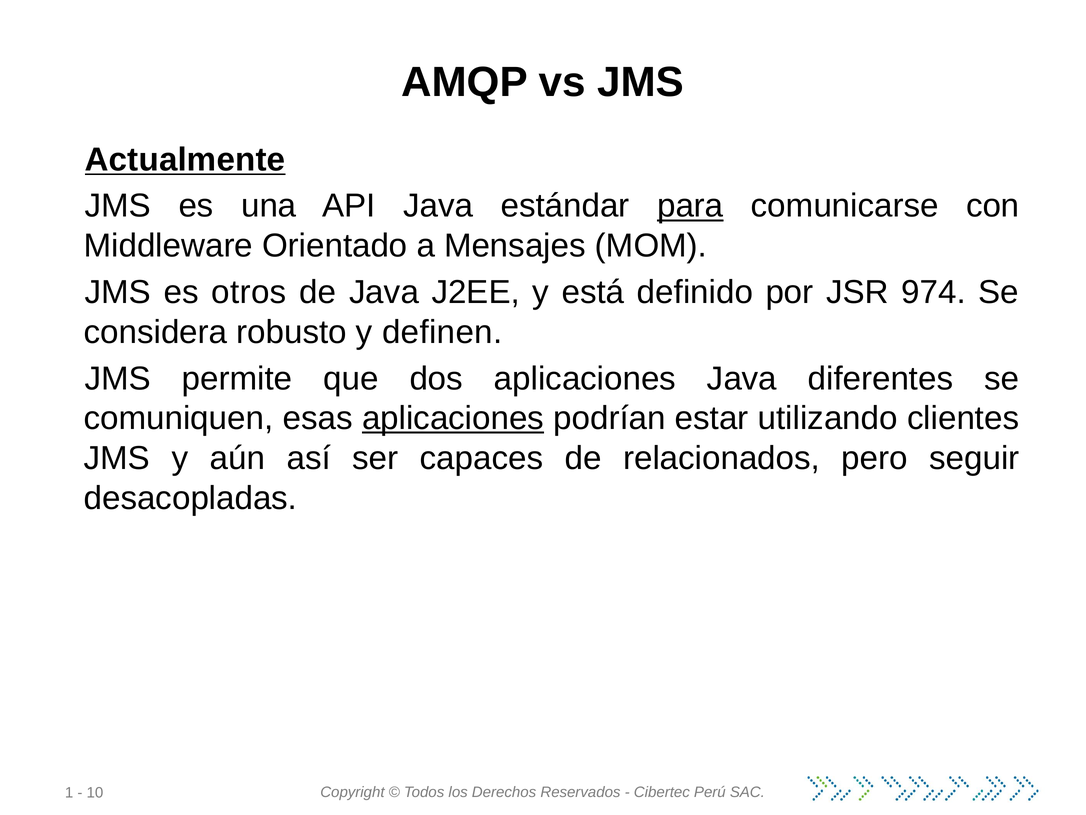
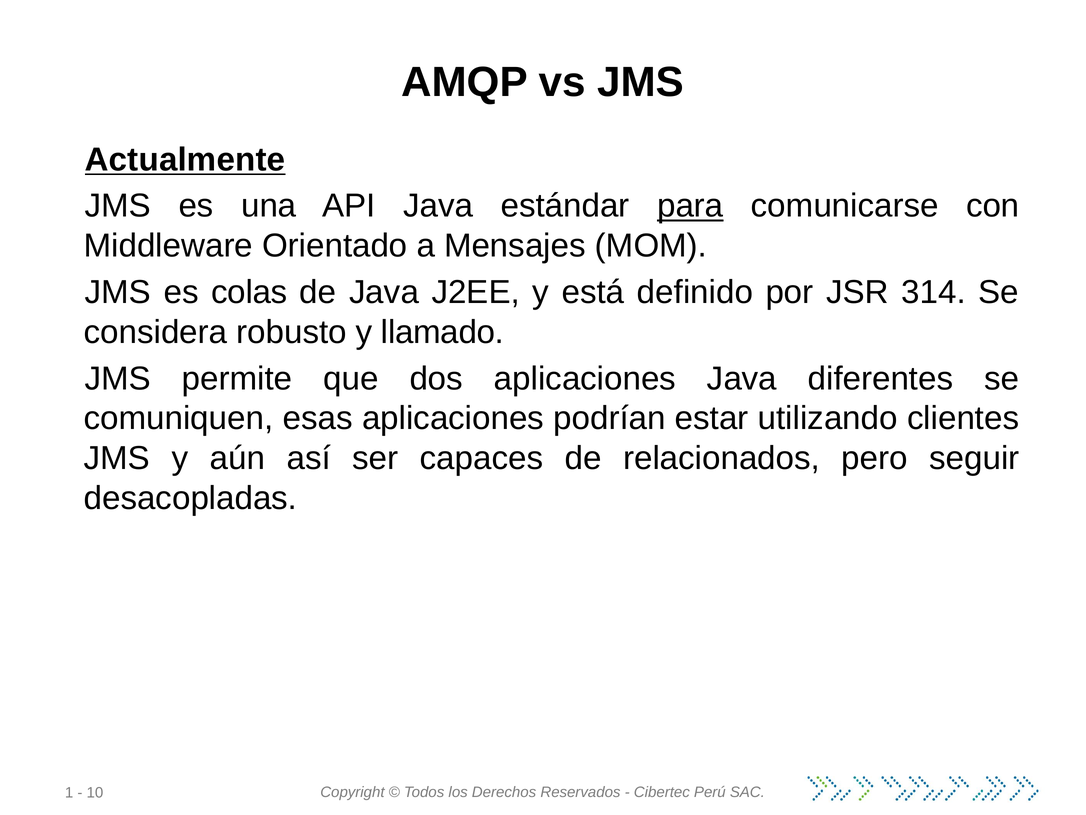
otros: otros -> colas
974: 974 -> 314
definen: definen -> llamado
aplicaciones at (453, 418) underline: present -> none
